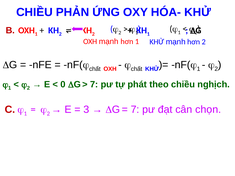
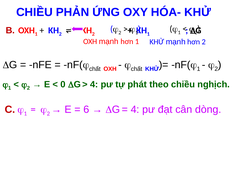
7 at (94, 85): 7 -> 4
3: 3 -> 6
7 at (135, 110): 7 -> 4
chọn: chọn -> dòng
